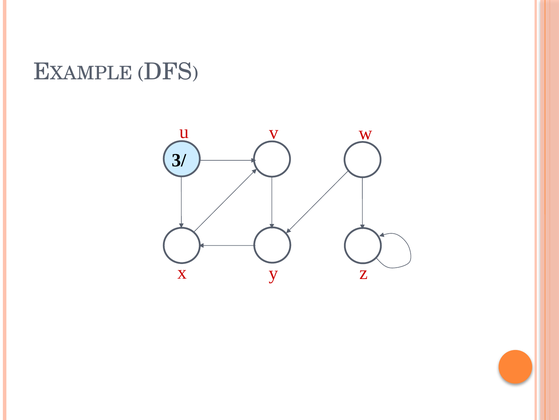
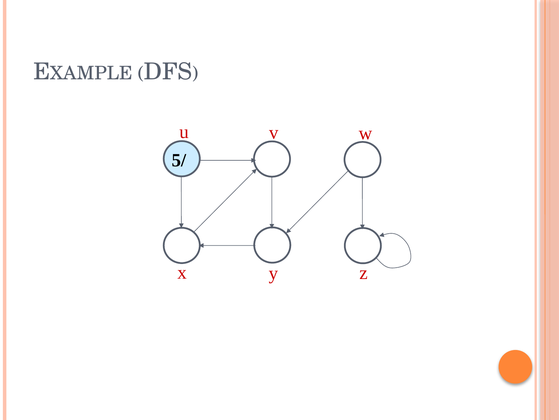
3/: 3/ -> 5/
